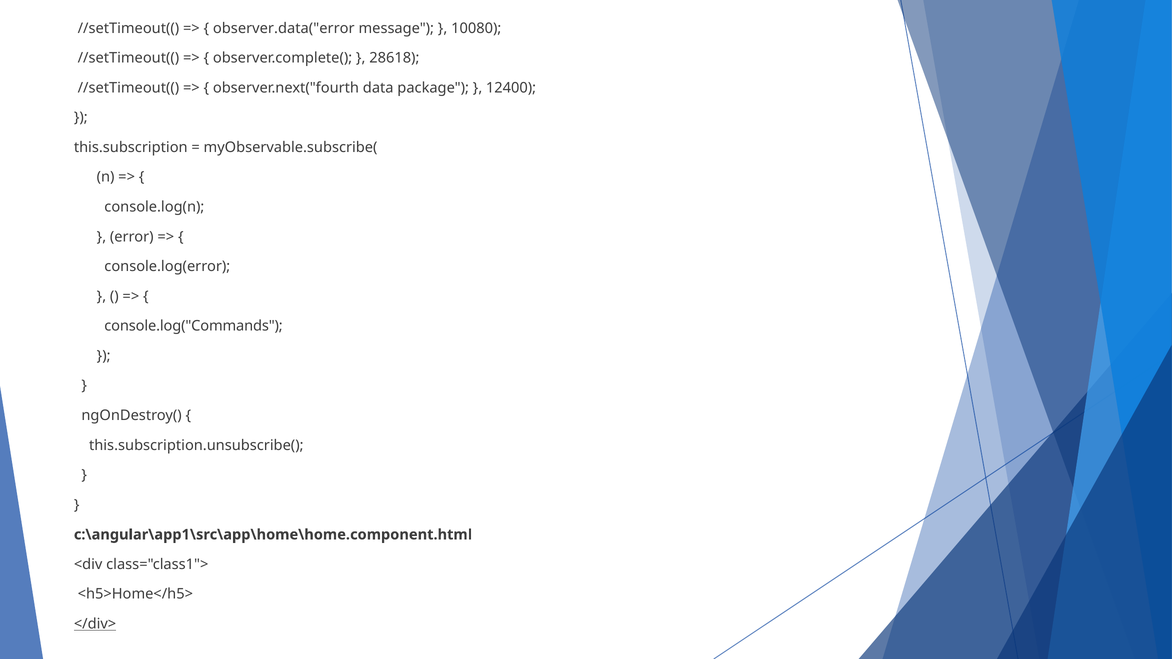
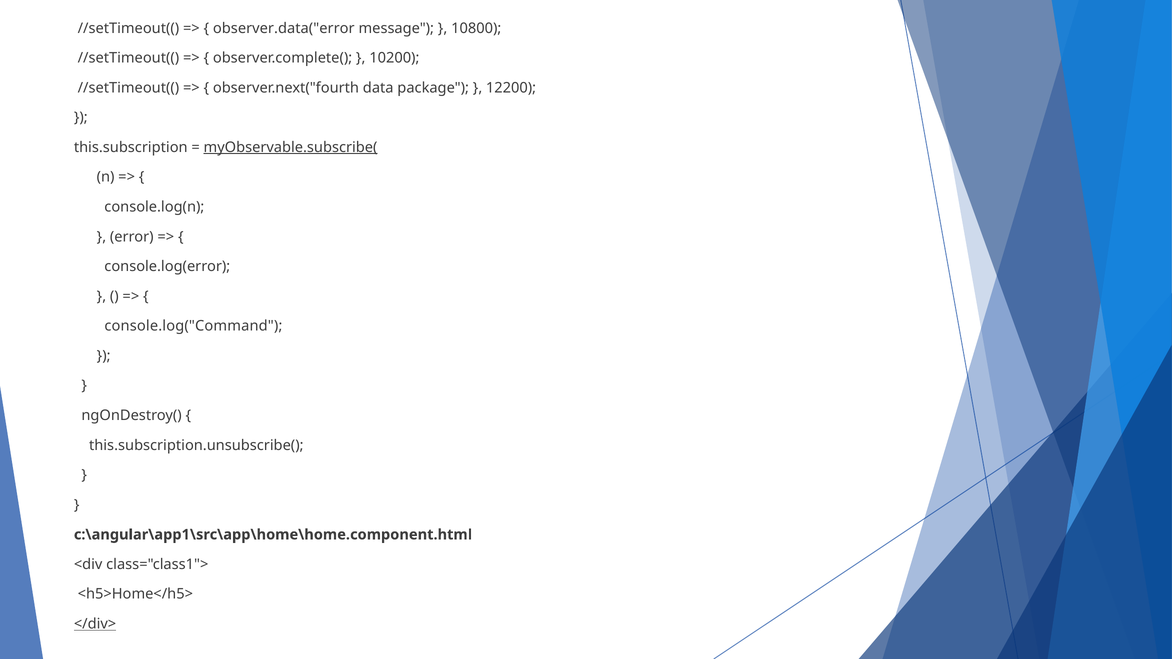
10080: 10080 -> 10800
28618: 28618 -> 10200
12400: 12400 -> 12200
myObservable.subscribe( underline: none -> present
console.log("Commands: console.log("Commands -> console.log("Command
